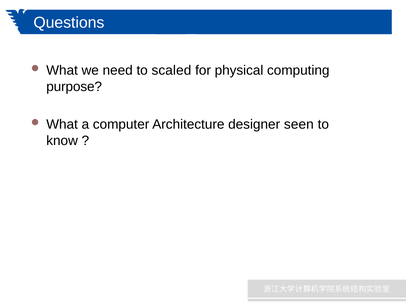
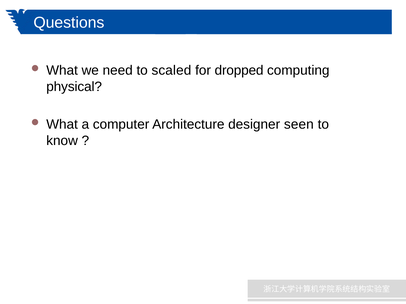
physical: physical -> dropped
purpose: purpose -> physical
